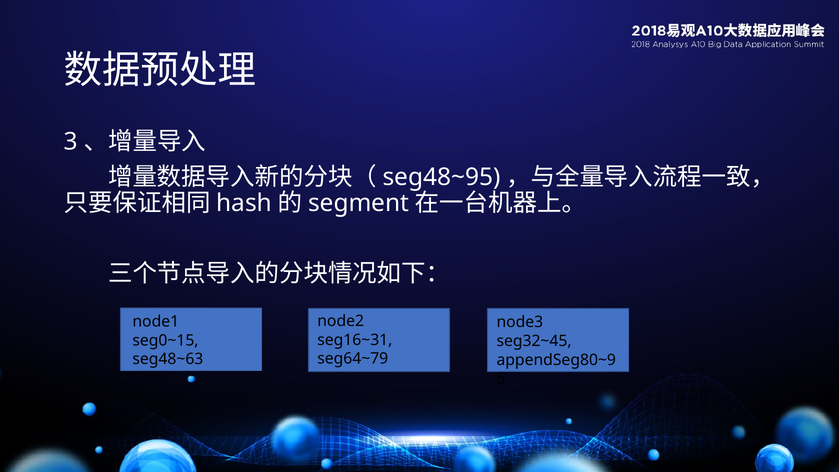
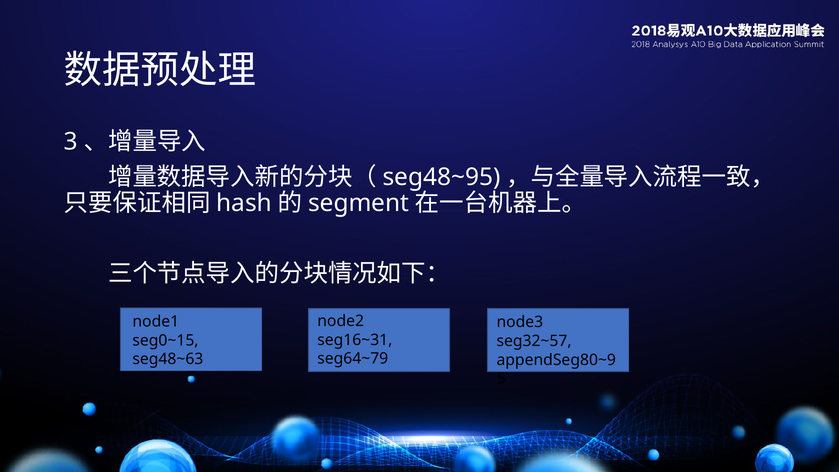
seg32~45: seg32~45 -> seg32~57
